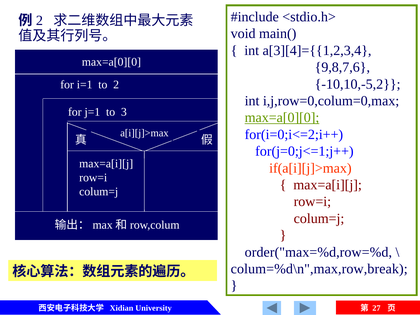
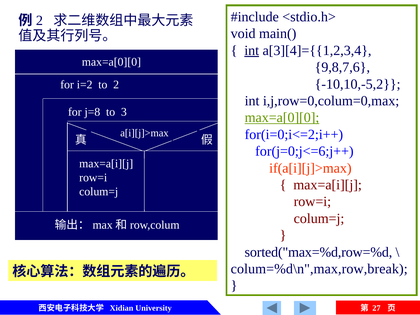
int at (252, 51) underline: none -> present
i=1: i=1 -> i=2
j=1: j=1 -> j=8
for(j=0;j<=1;j++: for(j=0;j<=1;j++ -> for(j=0;j<=6;j++
order("max=%d,row=%d: order("max=%d,row=%d -> sorted("max=%d,row=%d
